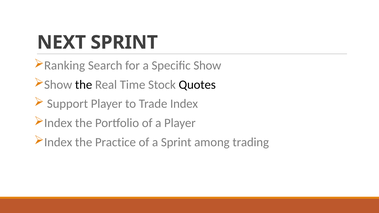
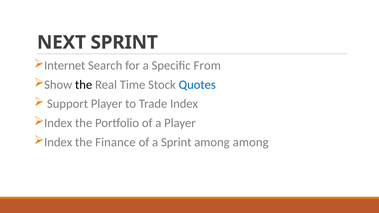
Ranking: Ranking -> Internet
Specific Show: Show -> From
Quotes colour: black -> blue
Practice: Practice -> Finance
among trading: trading -> among
